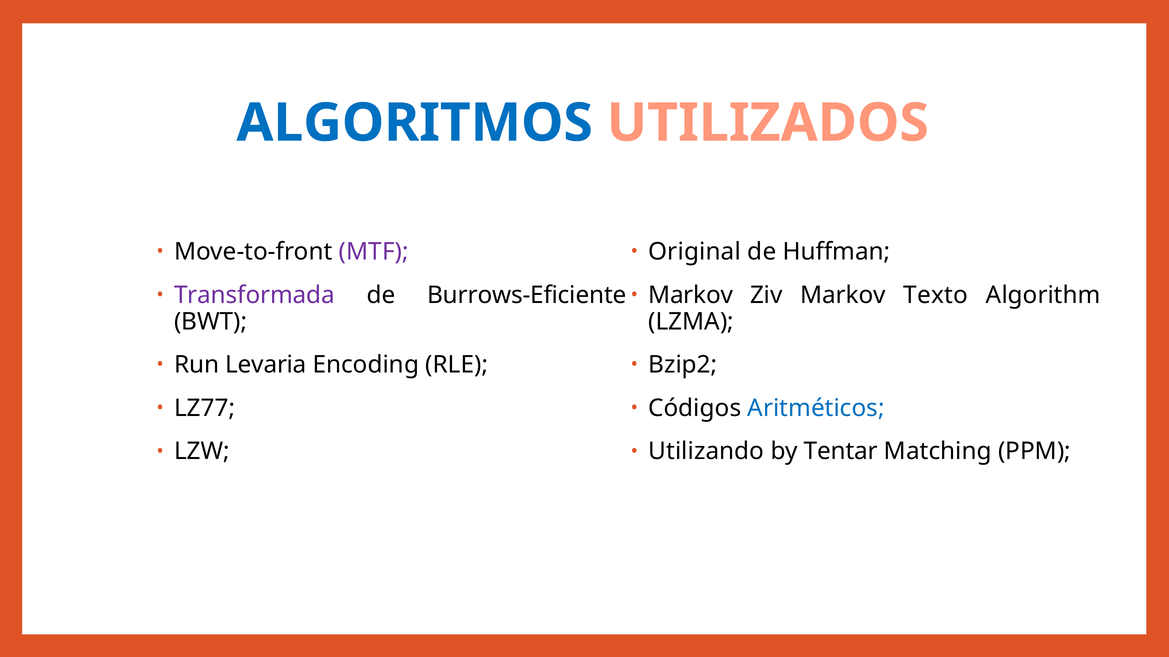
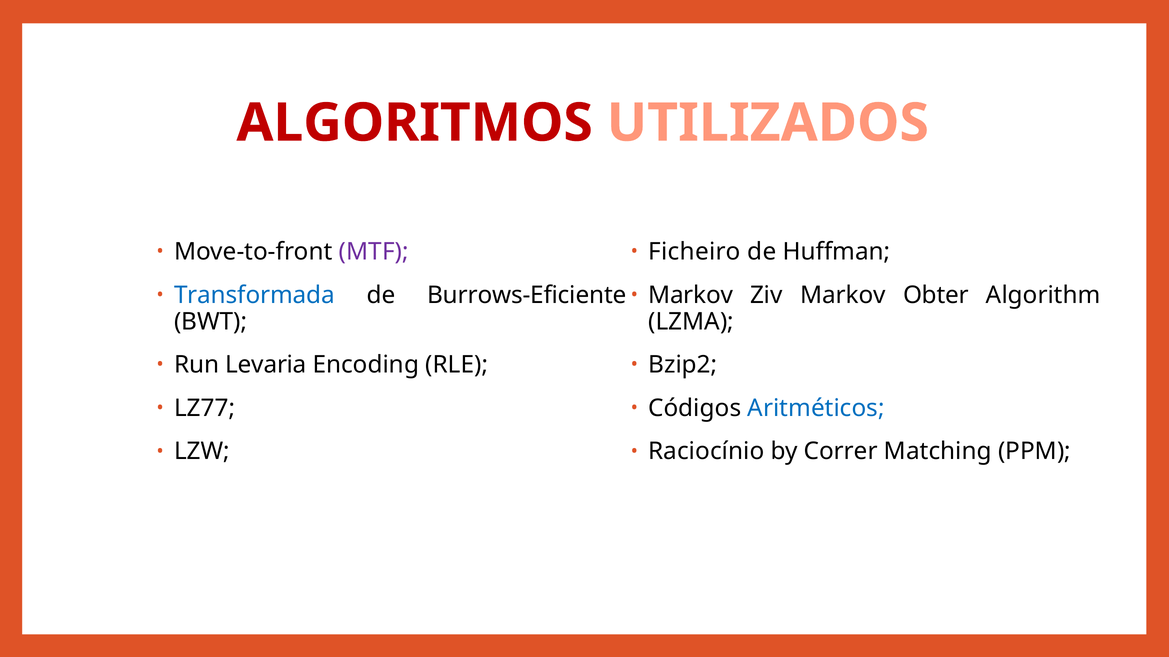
ALGORITMOS colour: blue -> red
Original: Original -> Ficheiro
Transformada colour: purple -> blue
Texto: Texto -> Obter
Utilizando: Utilizando -> Raciocínio
Tentar: Tentar -> Correr
